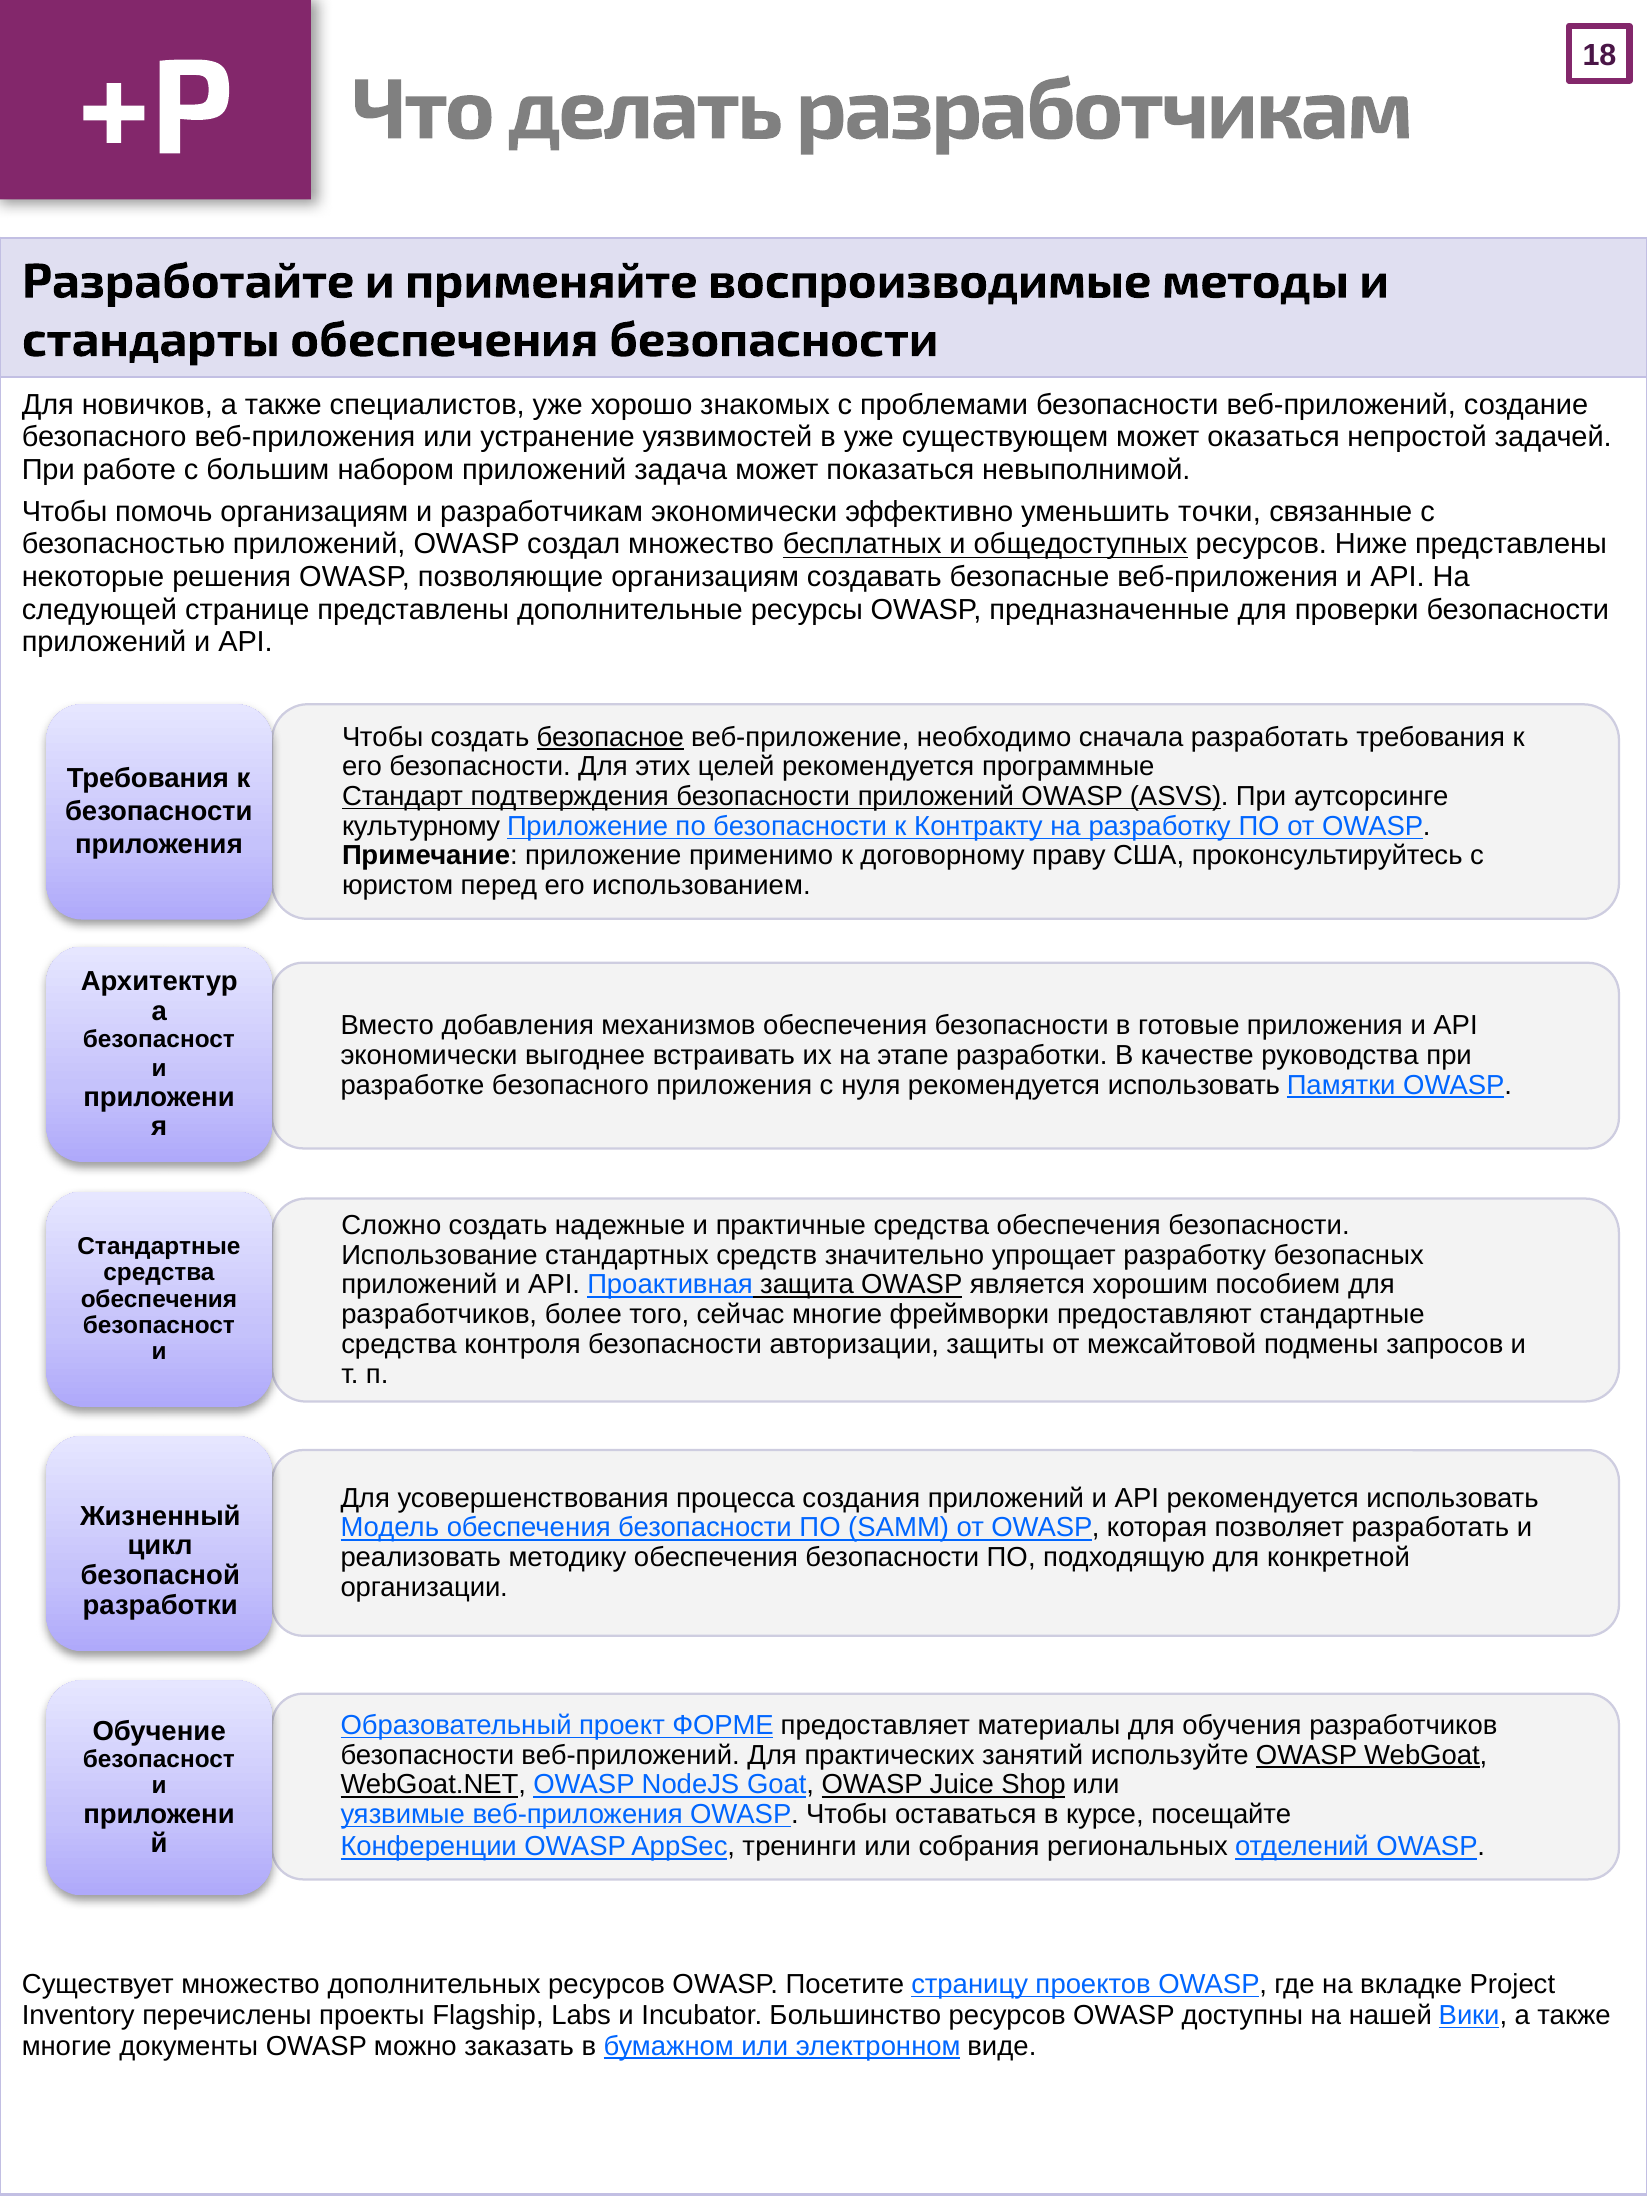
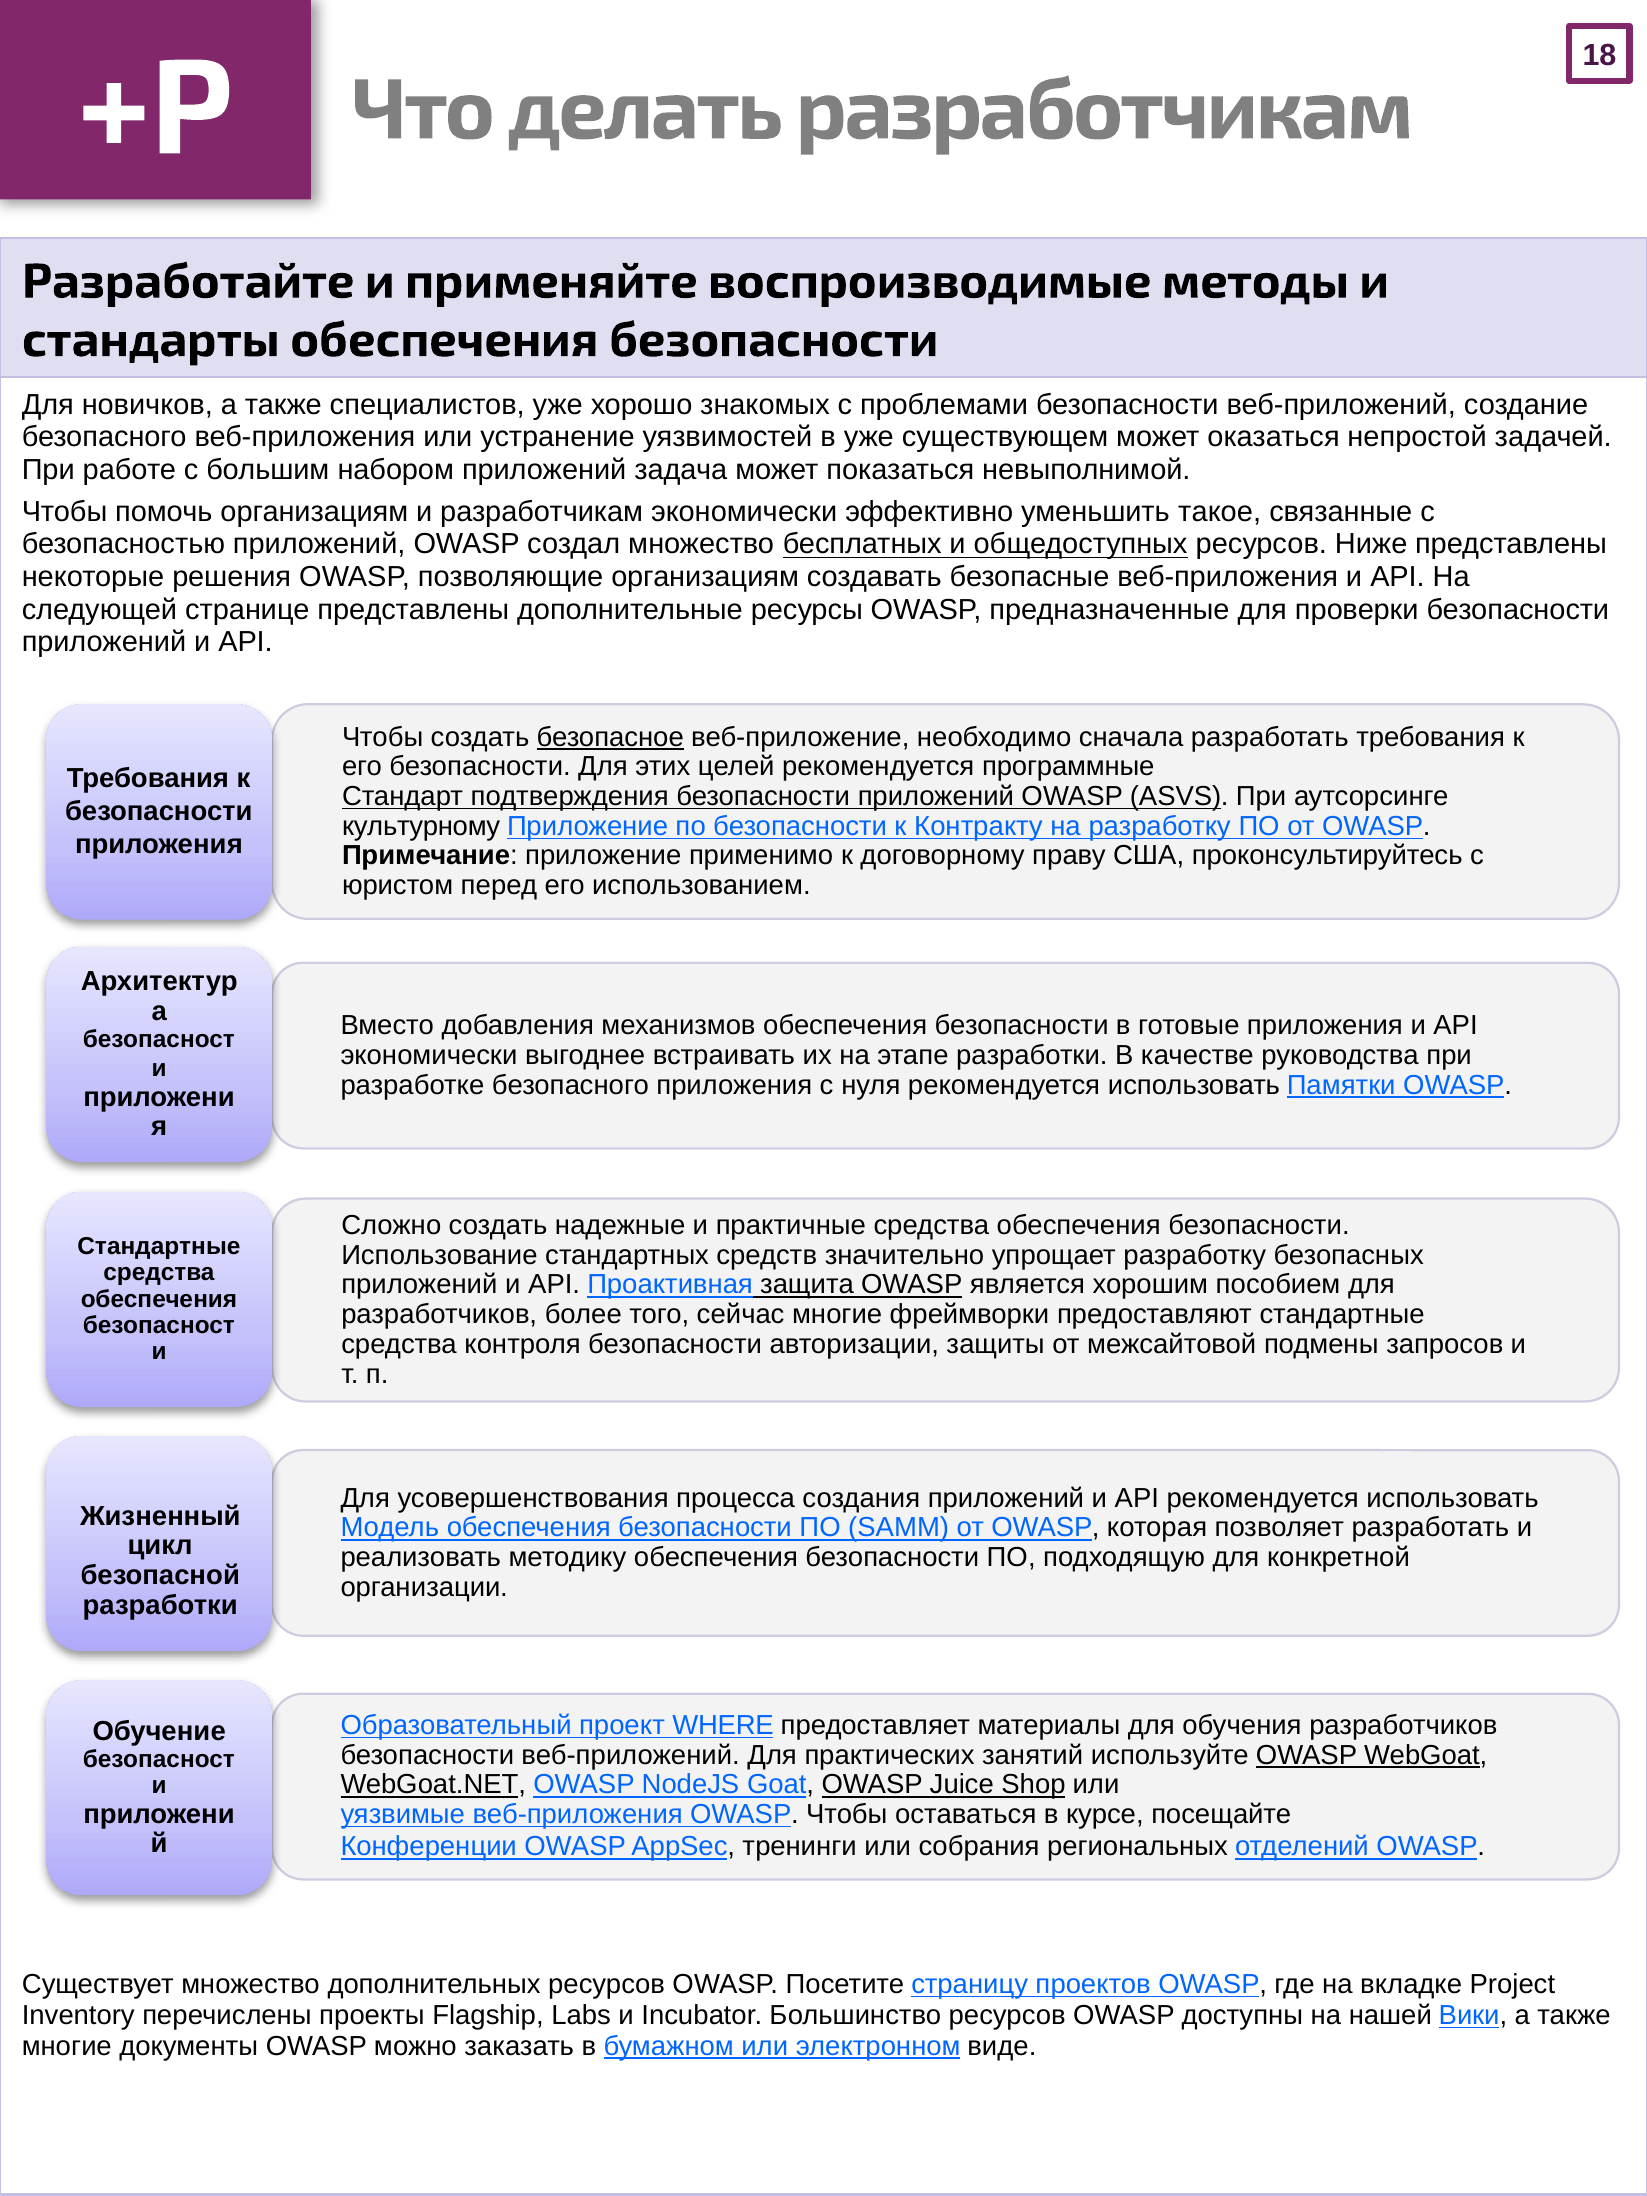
точки: точки -> такое
ФОРМЕ: ФОРМЕ -> WHERE
